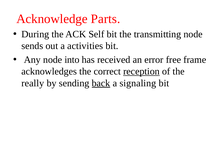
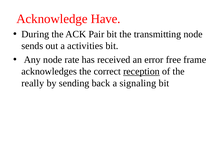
Parts: Parts -> Have
Self: Self -> Pair
into: into -> rate
back underline: present -> none
